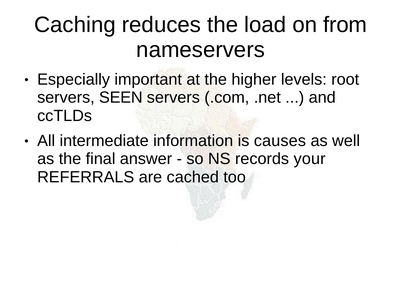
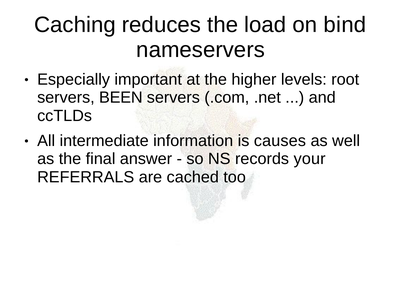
from: from -> bind
SEEN: SEEN -> BEEN
